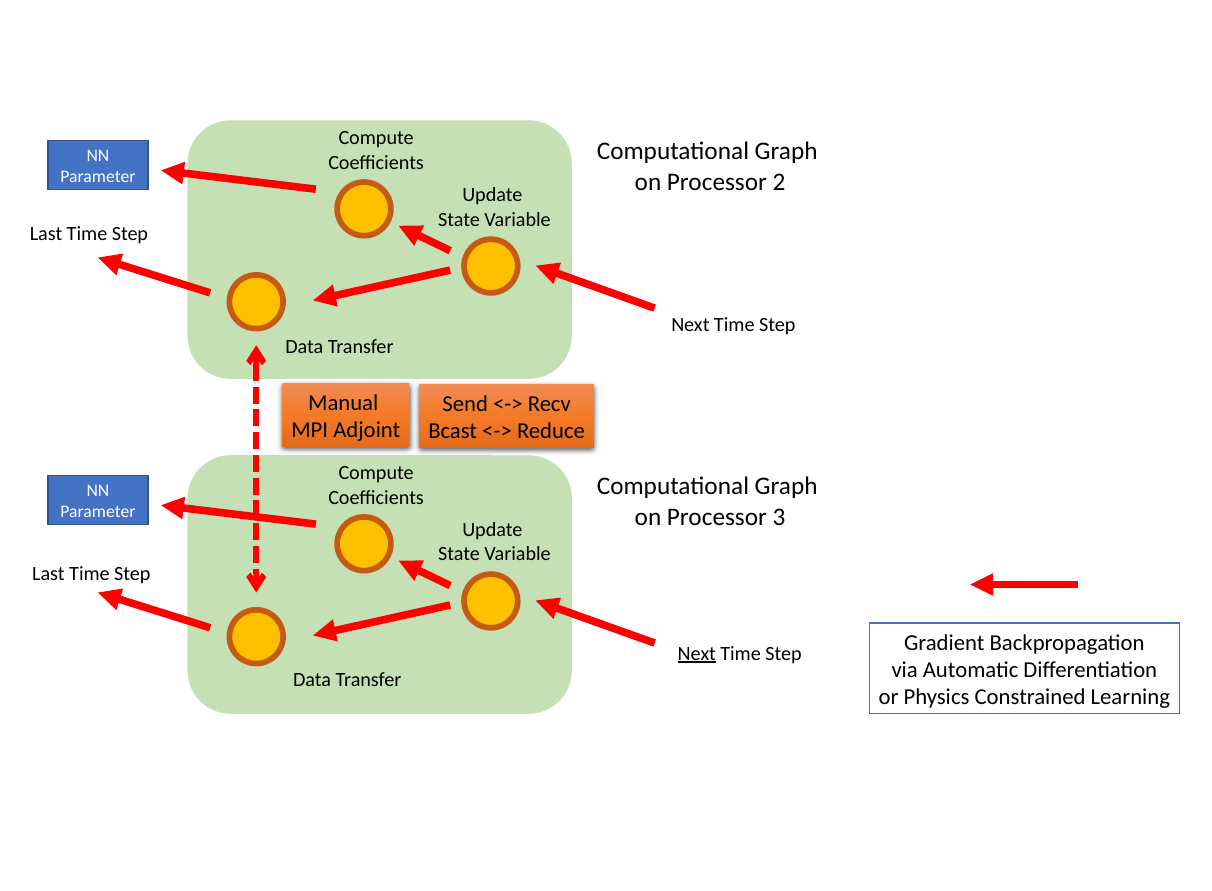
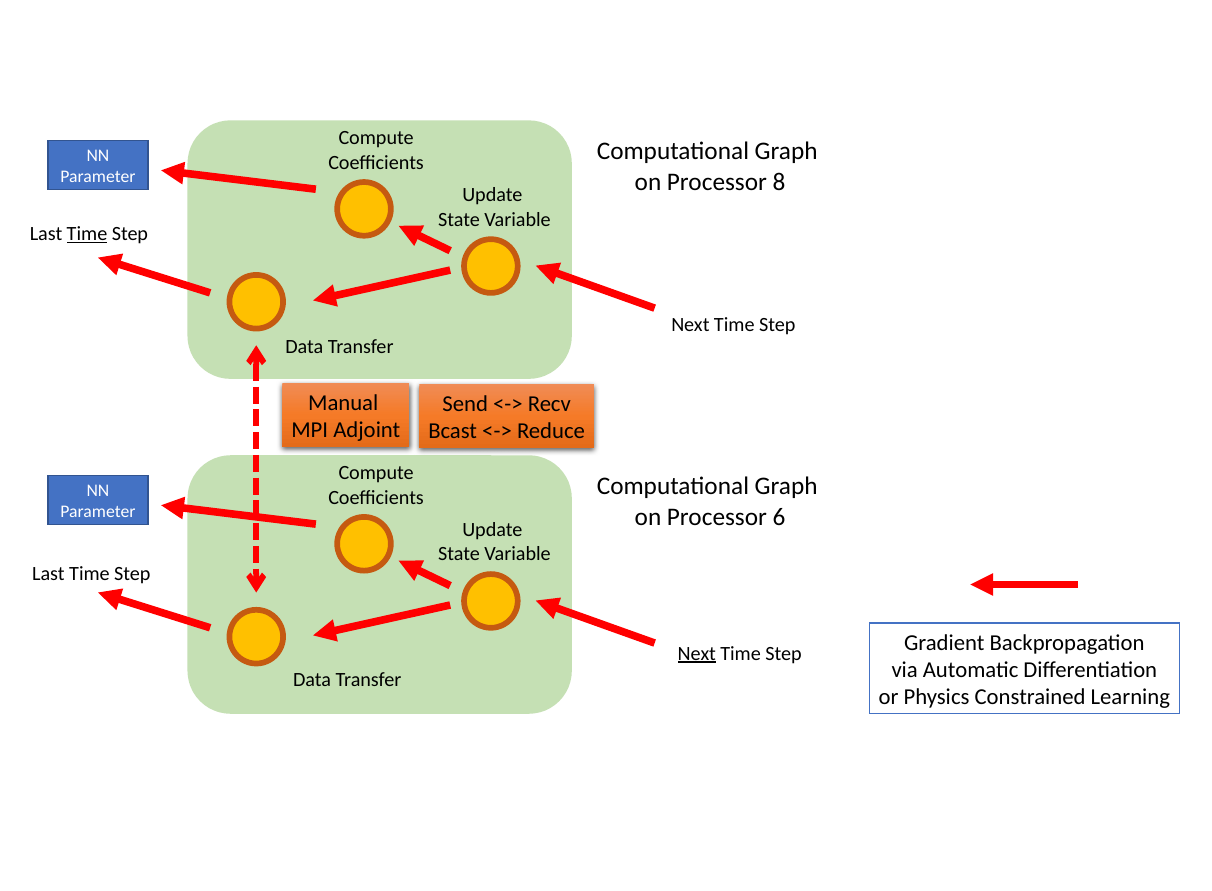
2: 2 -> 8
Time at (87, 234) underline: none -> present
3: 3 -> 6
